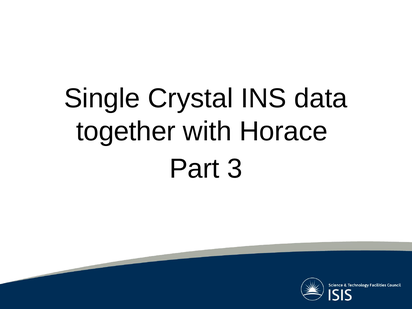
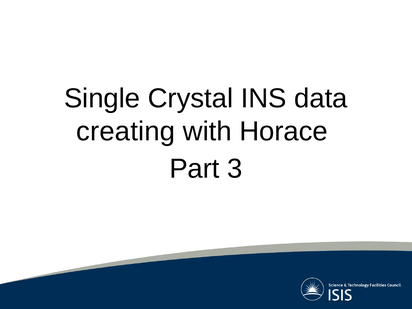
together: together -> creating
